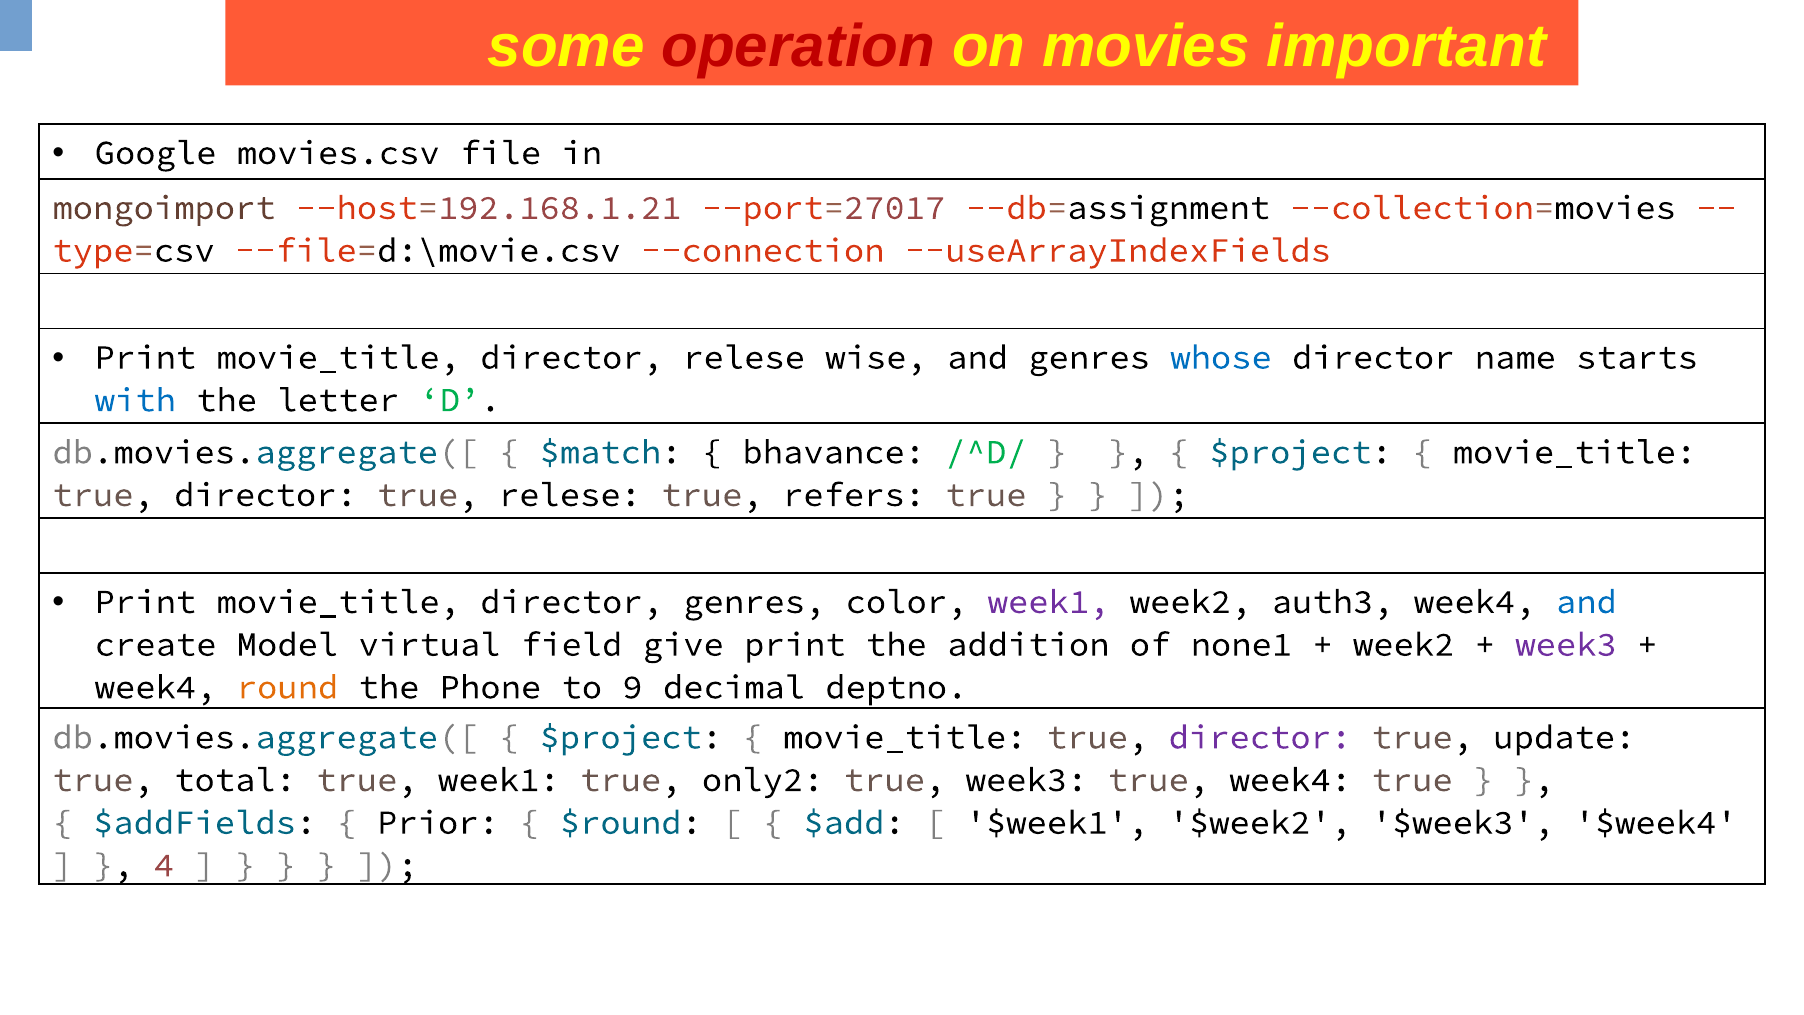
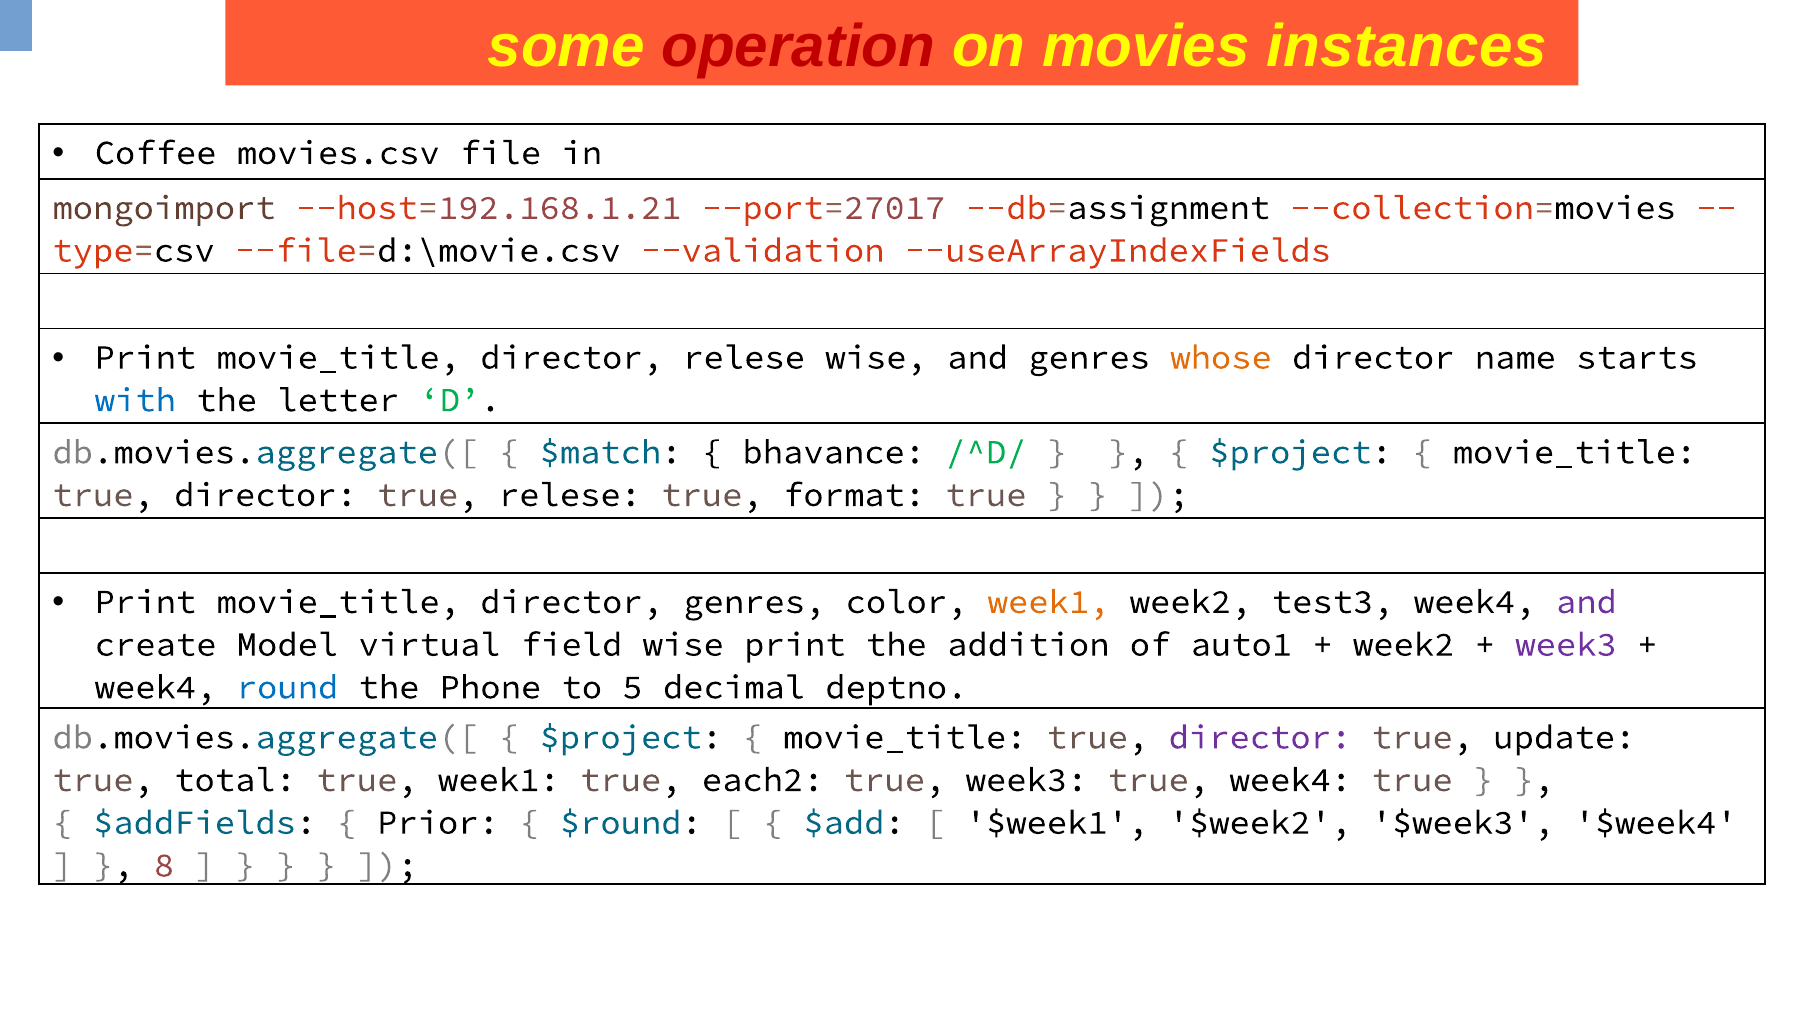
important: important -> instances
Google: Google -> Coffee
--connection: --connection -> --validation
whose colour: blue -> orange
refers: refers -> format
week1 at (1049, 602) colour: purple -> orange
auth3: auth3 -> test3
and at (1586, 602) colour: blue -> purple
field give: give -> wise
none1: none1 -> auto1
round colour: orange -> blue
9: 9 -> 5
only2: only2 -> each2
4: 4 -> 8
